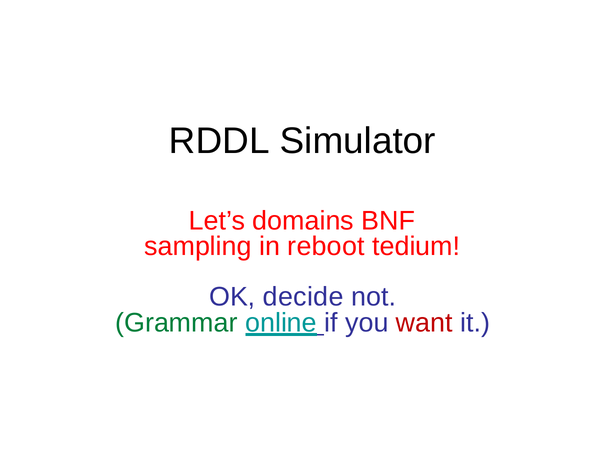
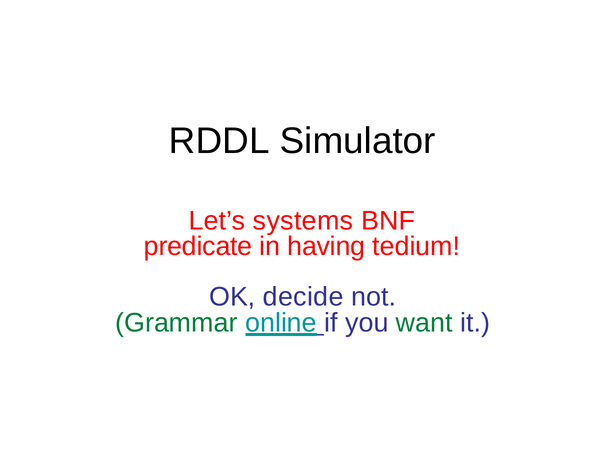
domains: domains -> systems
sampling: sampling -> predicate
reboot: reboot -> having
want colour: red -> green
